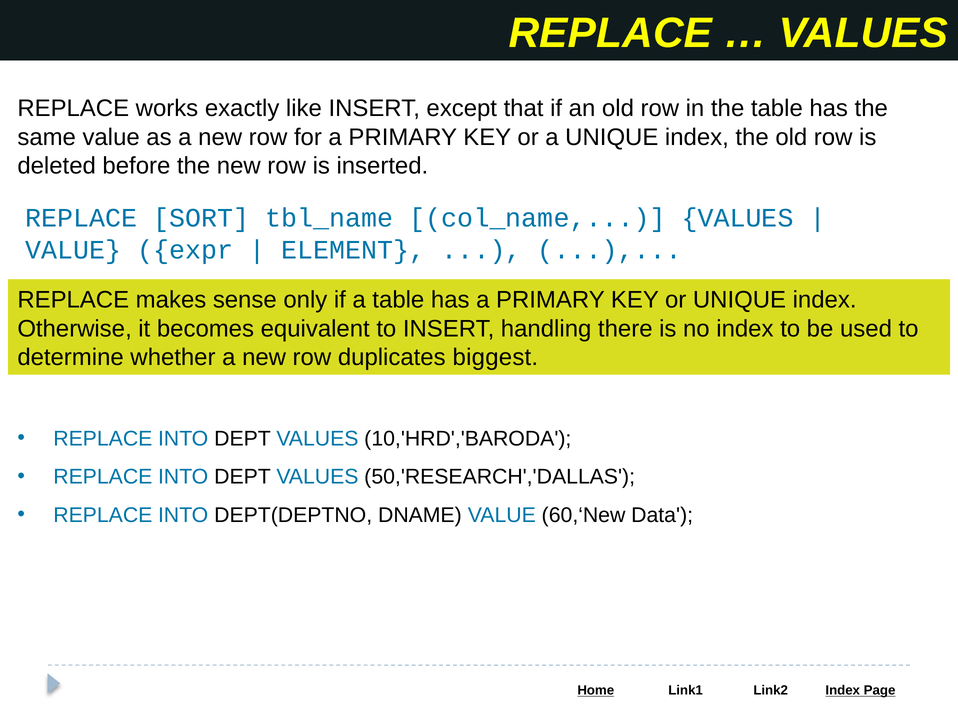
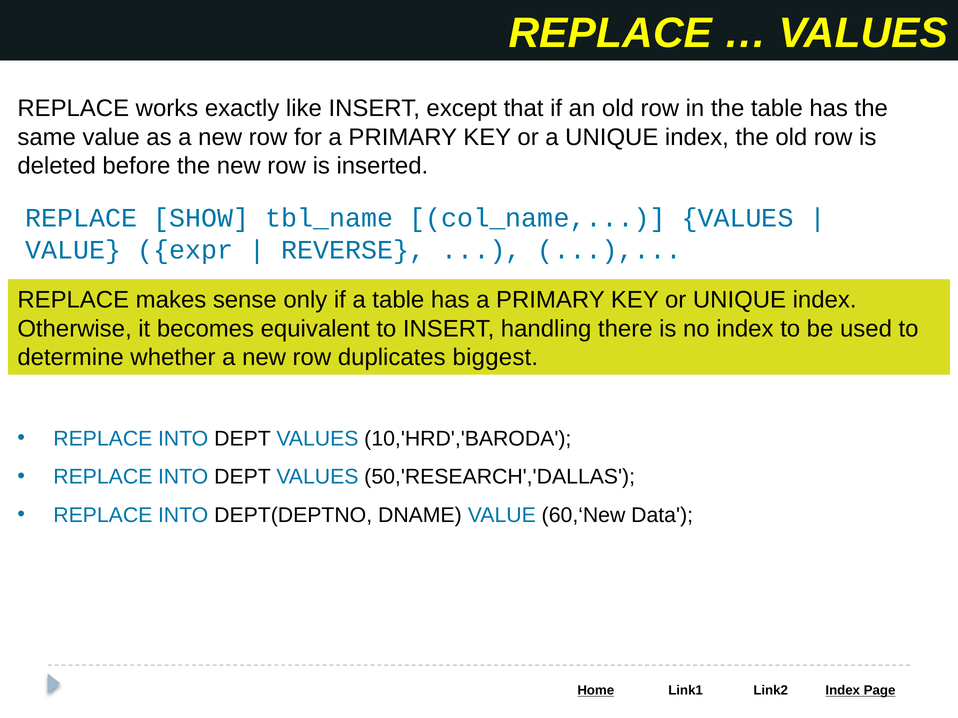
SORT: SORT -> SHOW
ELEMENT: ELEMENT -> REVERSE
